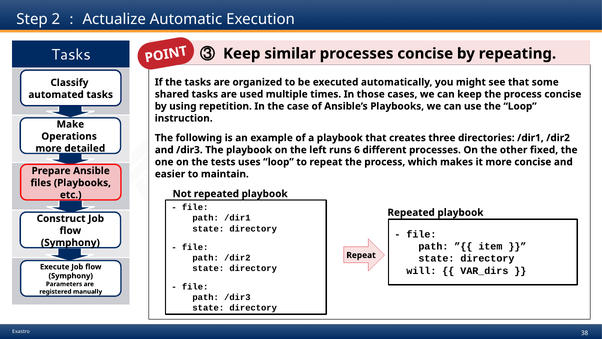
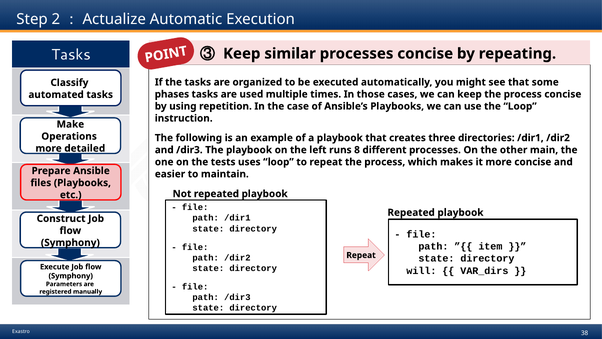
shared: shared -> phases
6: 6 -> 8
fixed: fixed -> main
